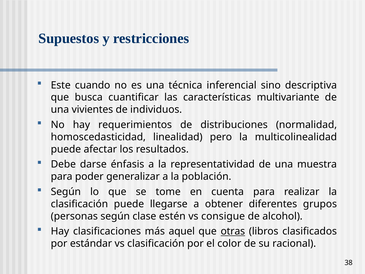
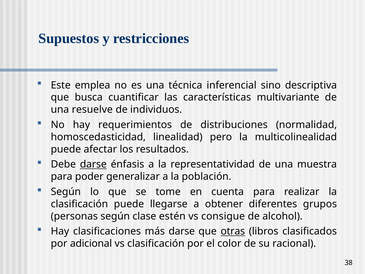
cuando: cuando -> emplea
vivientes: vivientes -> resuelve
darse at (93, 164) underline: none -> present
más aquel: aquel -> darse
estándar: estándar -> adicional
